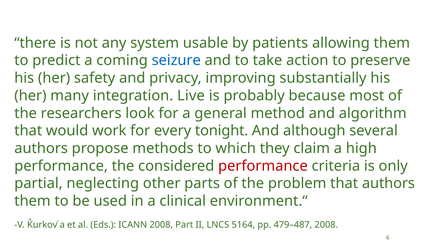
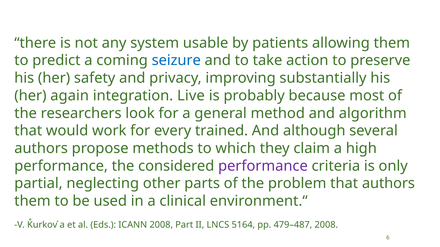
many: many -> again
tonight: tonight -> trained
performance at (263, 166) colour: red -> purple
